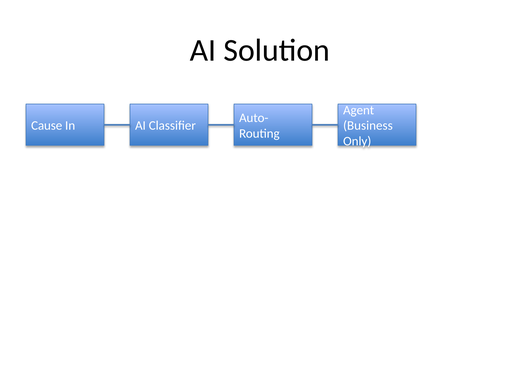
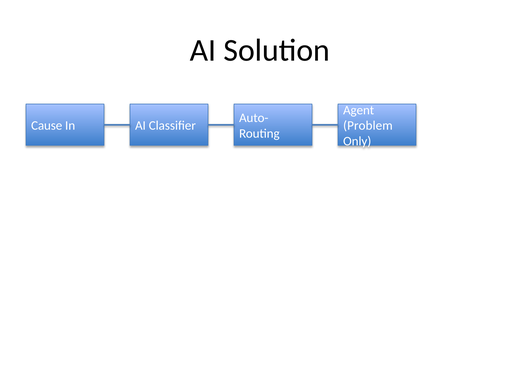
Business: Business -> Problem
